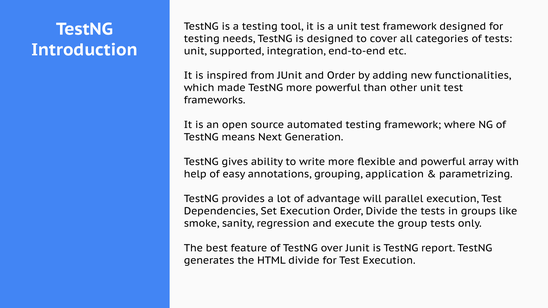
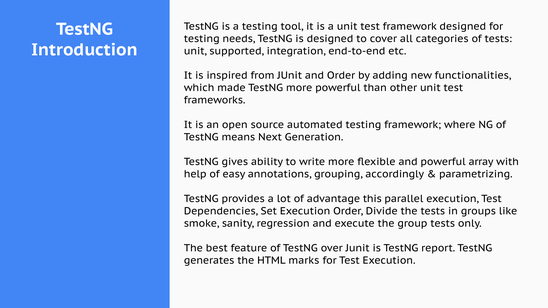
application: application -> accordingly
will: will -> this
HTML divide: divide -> marks
